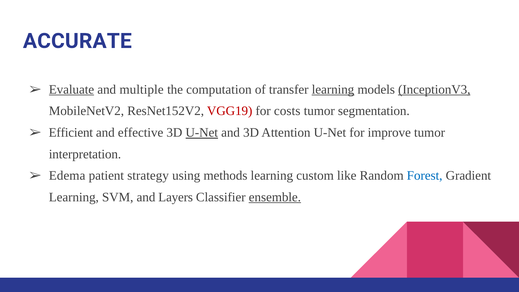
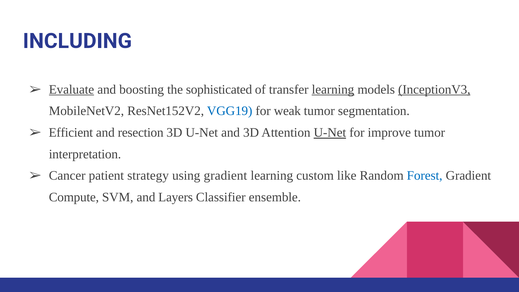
ACCURATE: ACCURATE -> INCLUDING
multiple: multiple -> boosting
computation: computation -> sophisticated
VGG19 colour: red -> blue
costs: costs -> weak
effective: effective -> resection
U-Net at (202, 133) underline: present -> none
U-Net at (330, 133) underline: none -> present
Edema: Edema -> Cancer
using methods: methods -> gradient
Learning at (74, 197): Learning -> Compute
ensemble underline: present -> none
